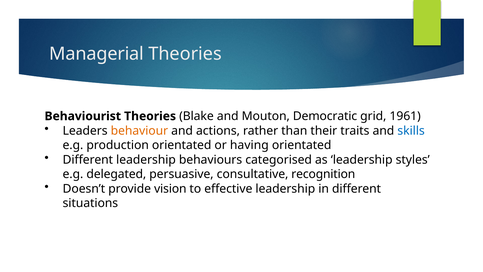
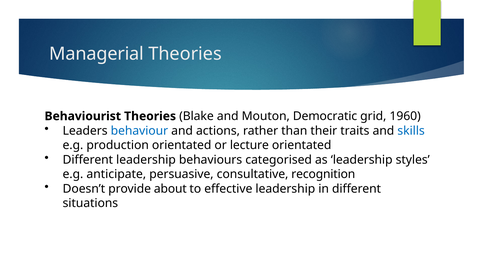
1961: 1961 -> 1960
behaviour colour: orange -> blue
having: having -> lecture
delegated: delegated -> anticipate
vision: vision -> about
